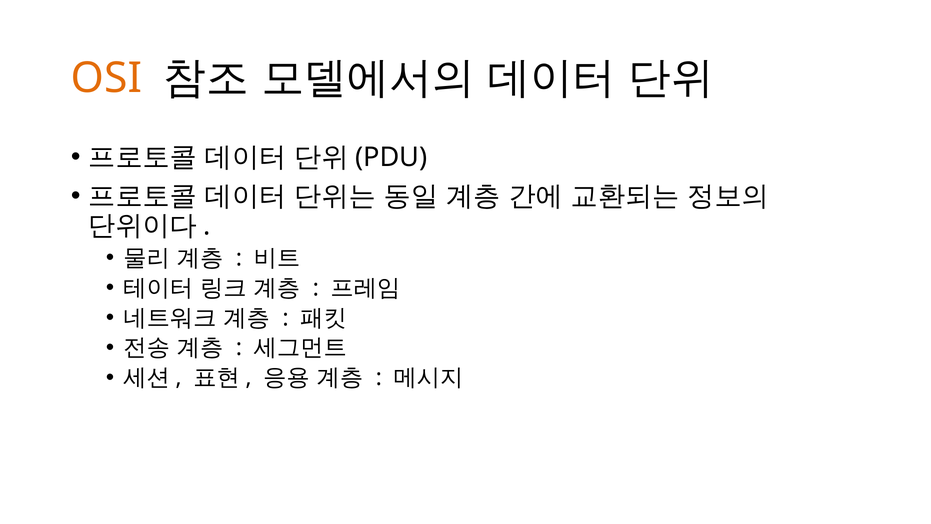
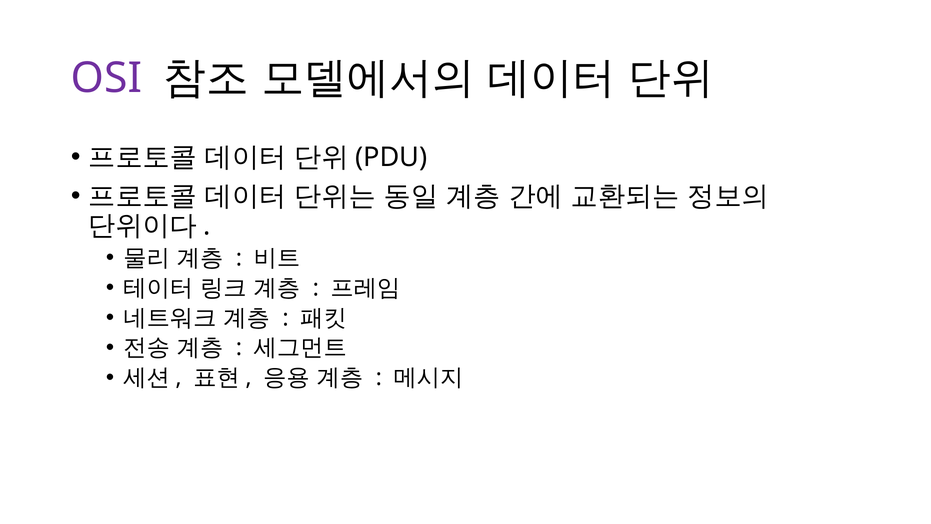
OSI colour: orange -> purple
